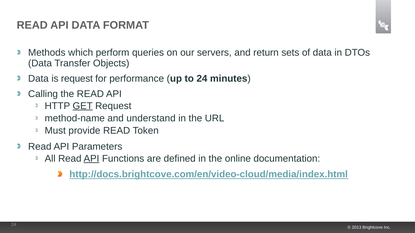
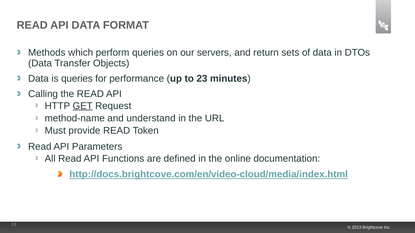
is request: request -> queries
to 24: 24 -> 23
API at (91, 159) underline: present -> none
